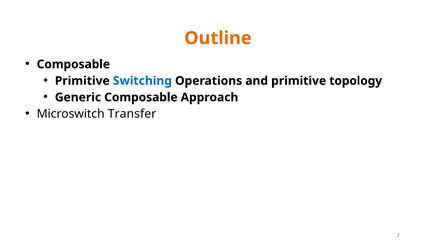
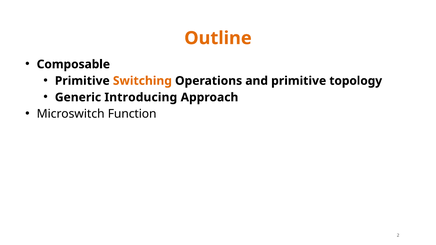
Switching colour: blue -> orange
Generic Composable: Composable -> Introducing
Transfer: Transfer -> Function
